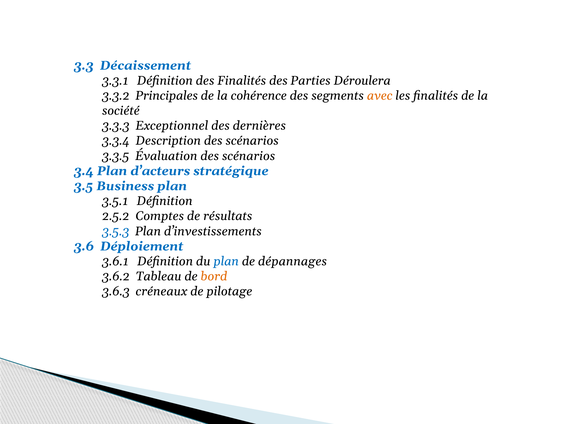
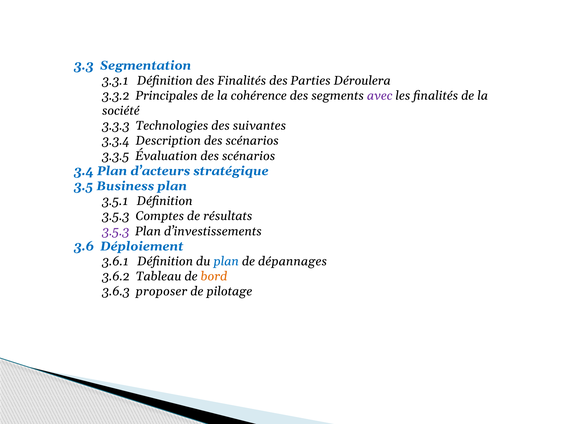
Décaissement: Décaissement -> Segmentation
avec colour: orange -> purple
Exceptionnel: Exceptionnel -> Technologies
dernières: dernières -> suivantes
2.5.2 at (116, 216): 2.5.2 -> 3.5.3
3.5.3 at (116, 232) colour: blue -> purple
créneaux: créneaux -> proposer
